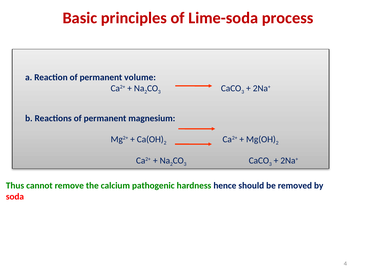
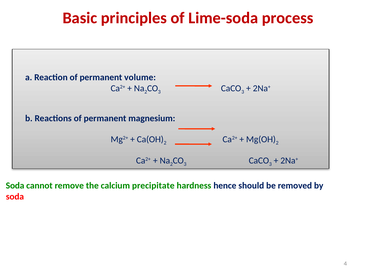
Thus at (15, 186): Thus -> Soda
pathogenic: pathogenic -> precipitate
